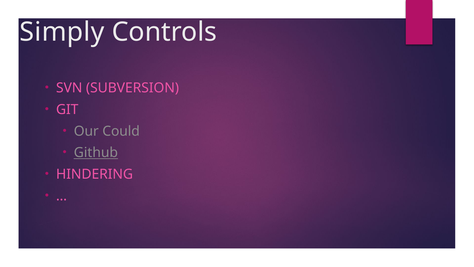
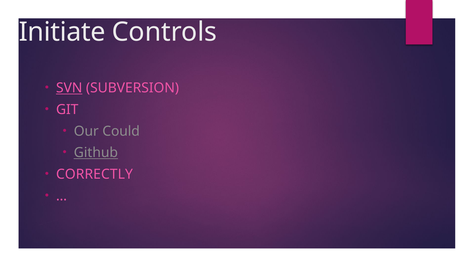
Simply: Simply -> Initiate
SVN underline: none -> present
HINDERING: HINDERING -> CORRECTLY
